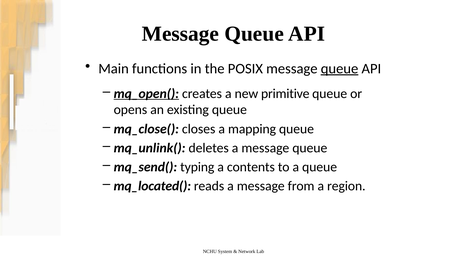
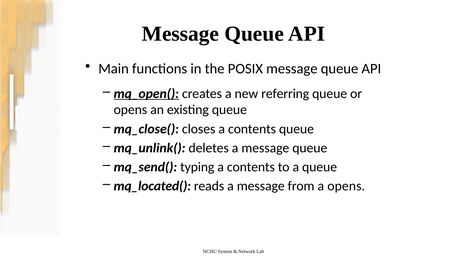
queue at (340, 69) underline: present -> none
primitive: primitive -> referring
closes a mapping: mapping -> contents
a region: region -> opens
